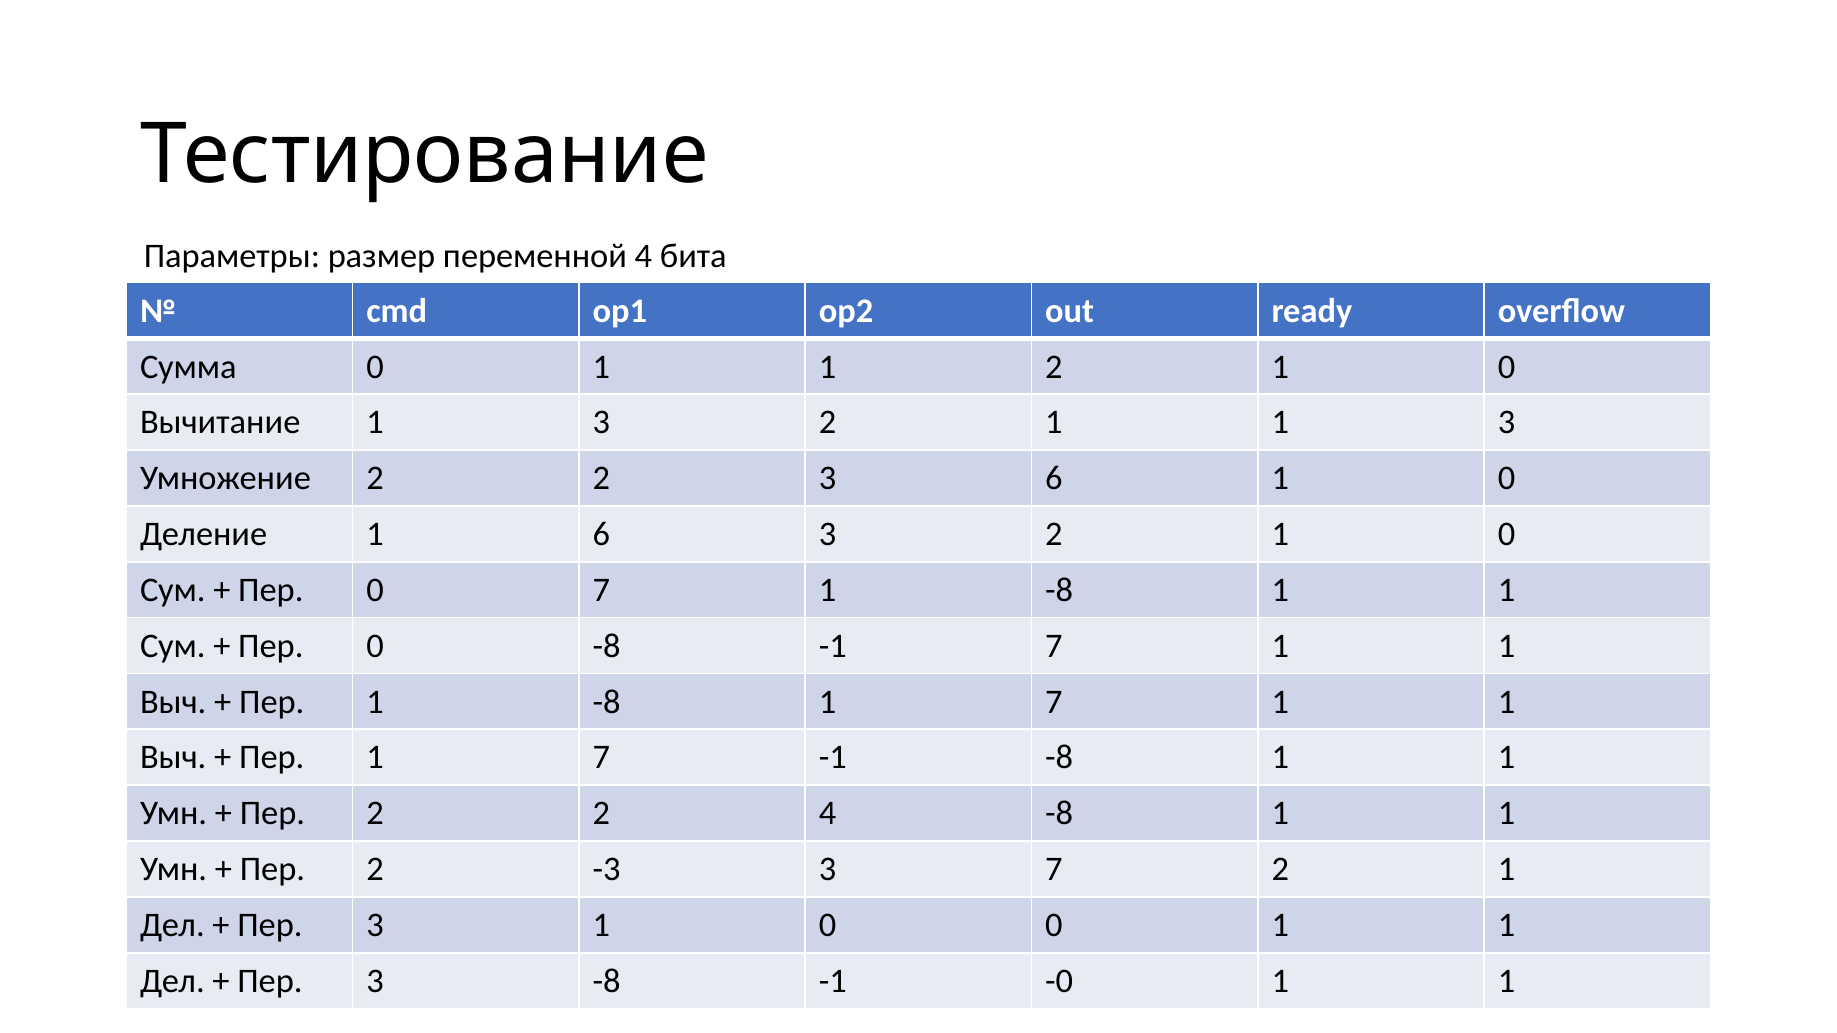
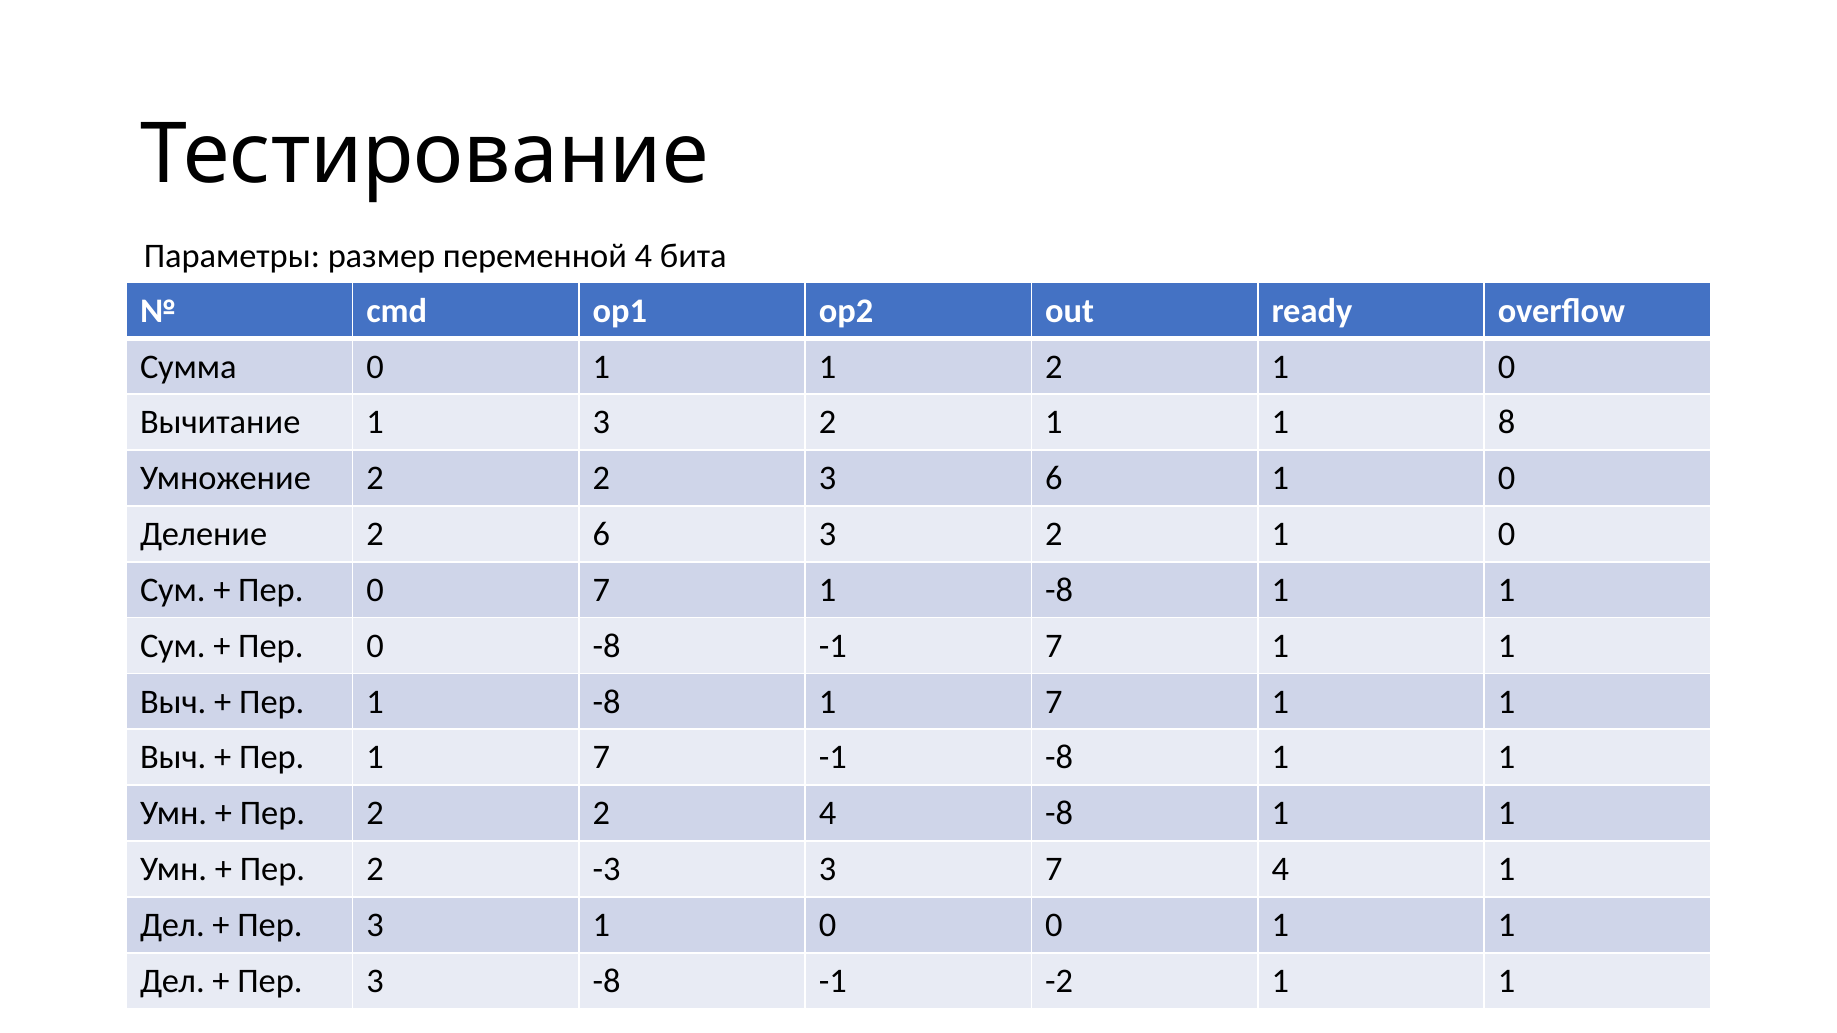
1 1 3: 3 -> 8
Деление 1: 1 -> 2
7 2: 2 -> 4
-0: -0 -> -2
